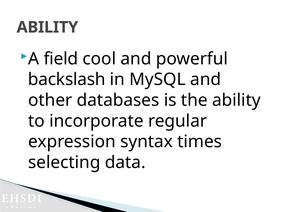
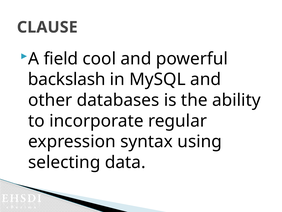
ABILITY at (47, 27): ABILITY -> CLAUSE
times: times -> using
